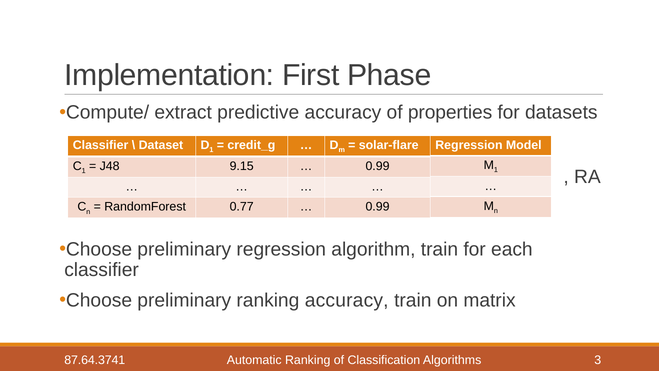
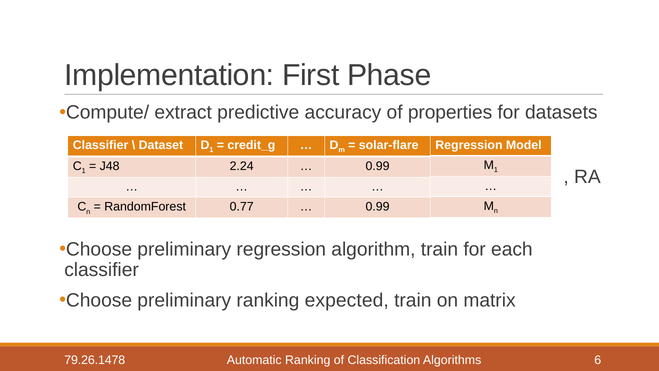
9.15: 9.15 -> 2.24
ranking accuracy: accuracy -> expected
87.64.3741: 87.64.3741 -> 79.26.1478
3: 3 -> 6
